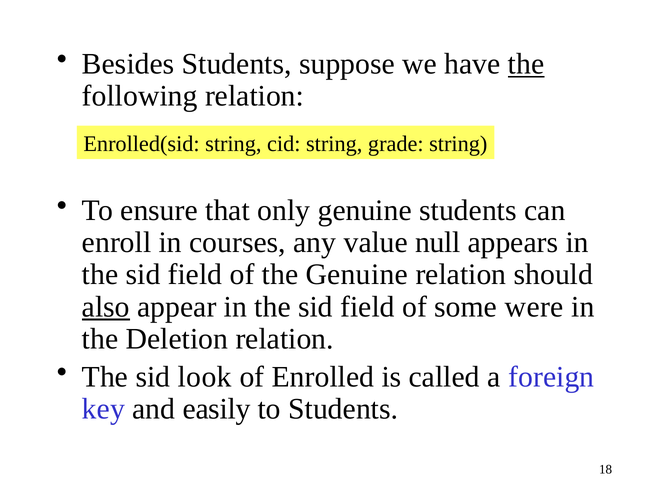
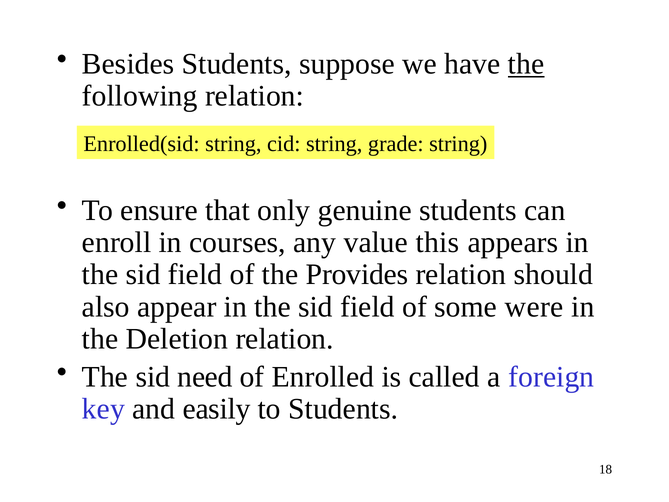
null: null -> this
the Genuine: Genuine -> Provides
also underline: present -> none
look: look -> need
